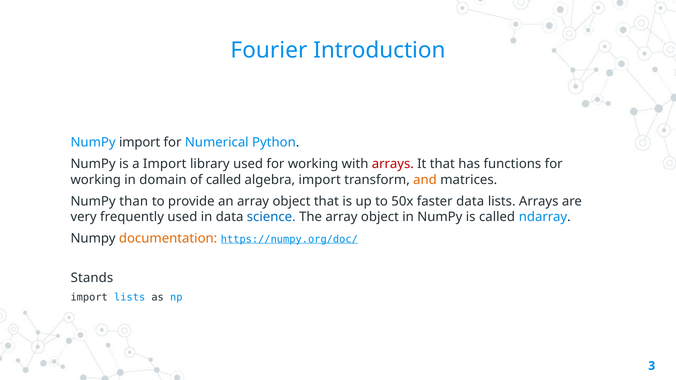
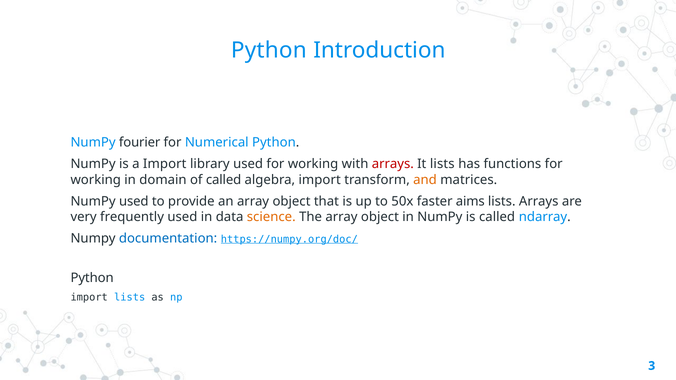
Fourier at (269, 50): Fourier -> Python
NumPy import: import -> fourier
It that: that -> lists
NumPy than: than -> used
faster data: data -> aims
science colour: blue -> orange
documentation colour: orange -> blue
Stands at (92, 278): Stands -> Python
